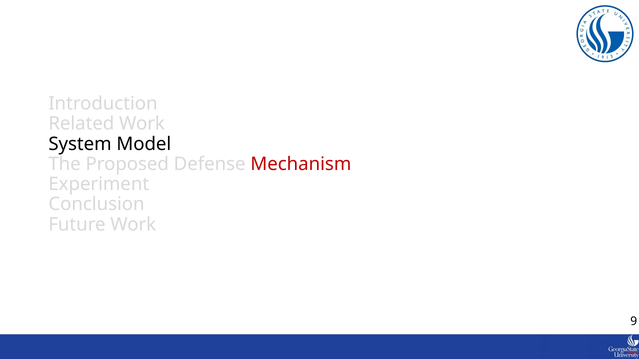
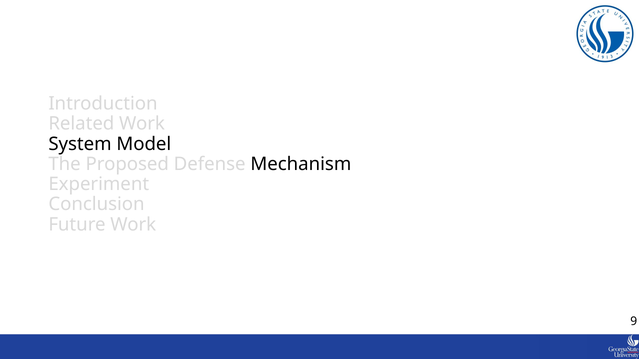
Mechanism colour: red -> black
